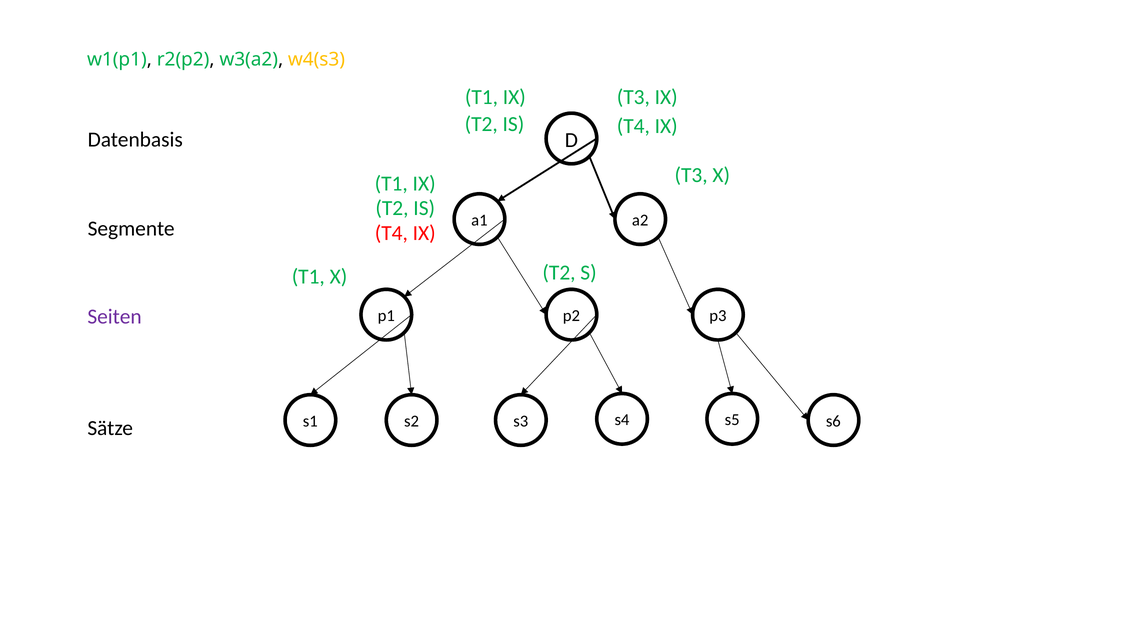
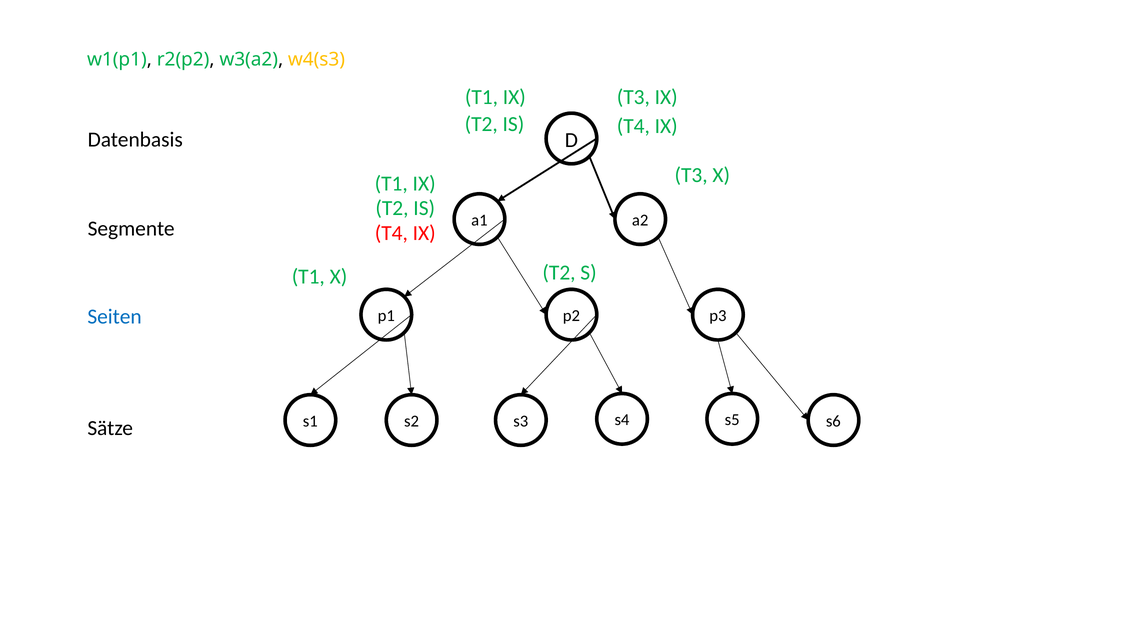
Seiten colour: purple -> blue
